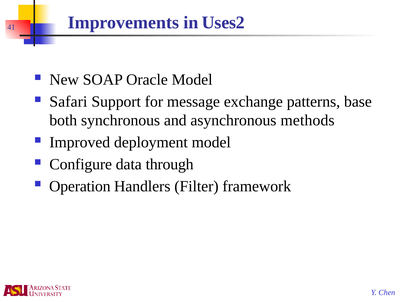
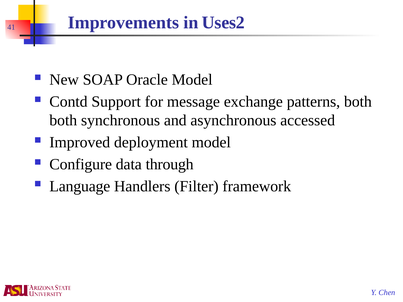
Safari: Safari -> Contd
patterns base: base -> both
methods: methods -> accessed
Operation: Operation -> Language
